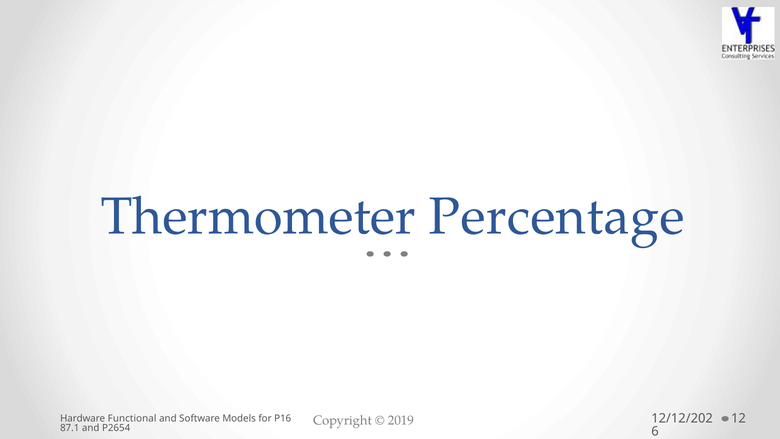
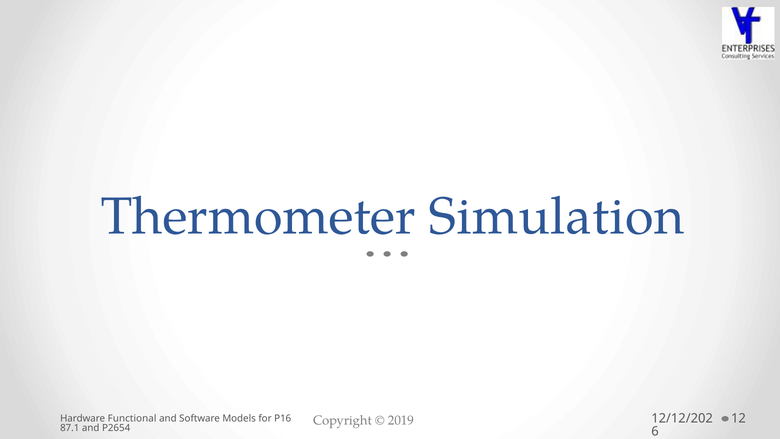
Percentage: Percentage -> Simulation
